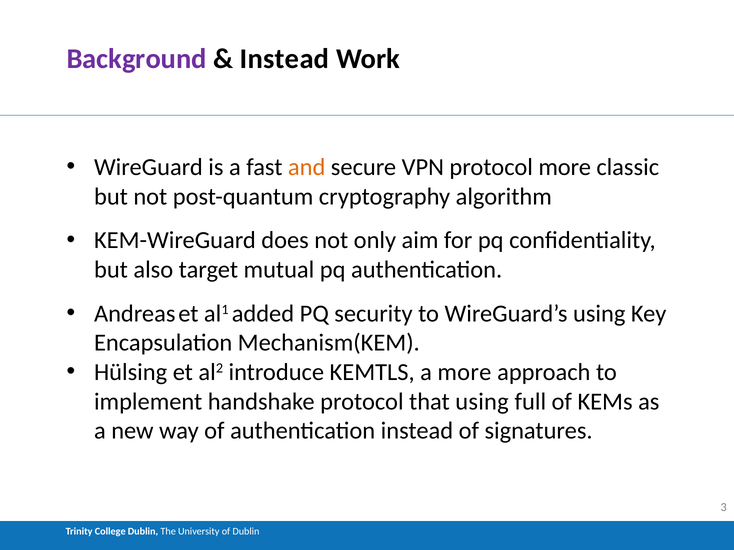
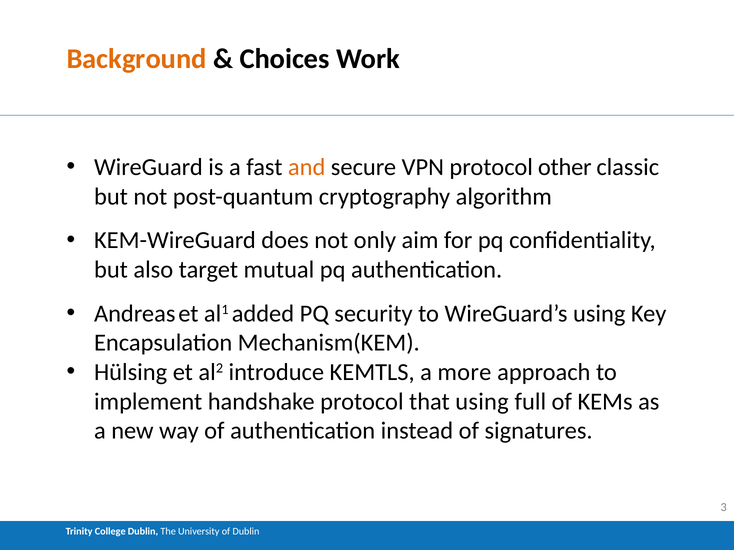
Background colour: purple -> orange
Instead at (284, 59): Instead -> Choices
protocol more: more -> other
